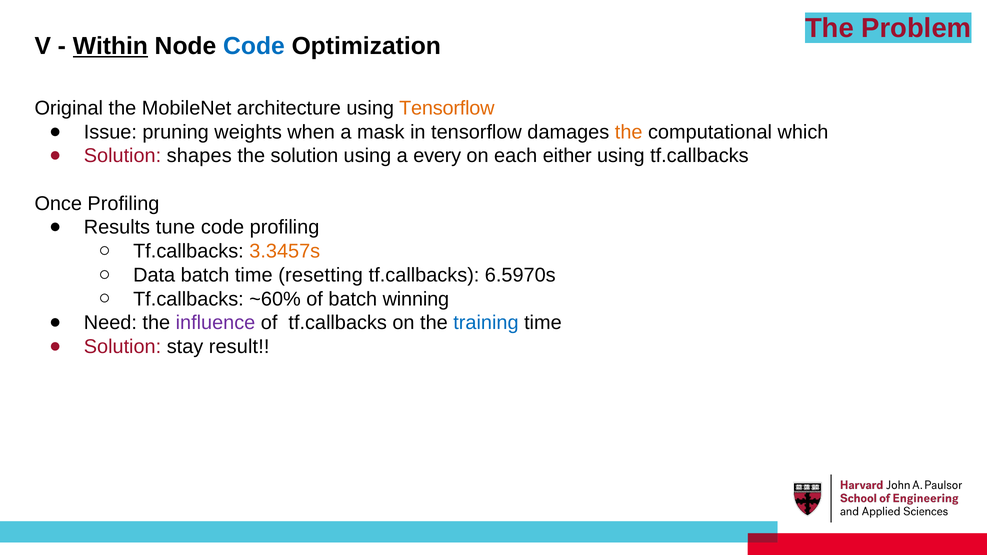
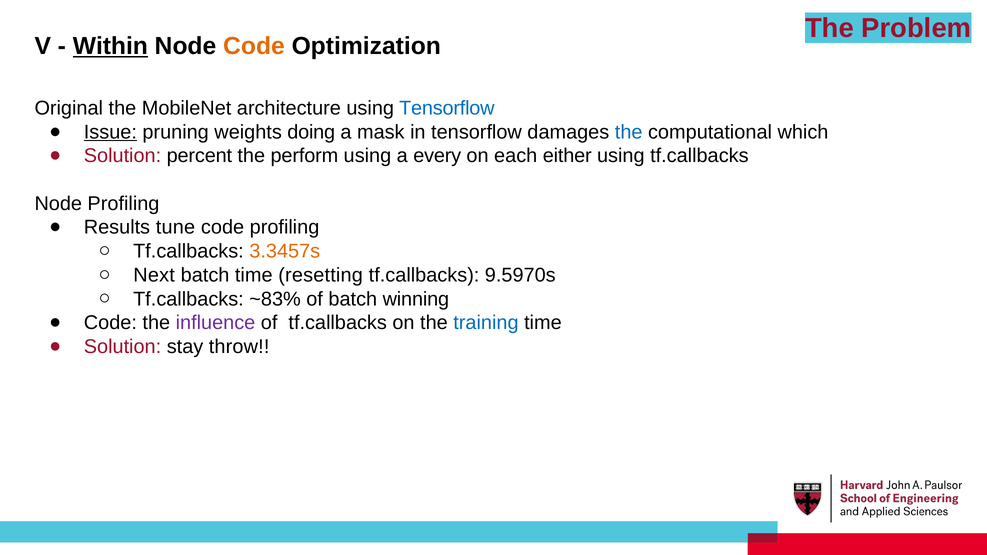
Code at (254, 46) colour: blue -> orange
Tensorflow at (447, 108) colour: orange -> blue
Issue underline: none -> present
when: when -> doing
the at (629, 132) colour: orange -> blue
shapes: shapes -> percent
the solution: solution -> perform
Once at (58, 204): Once -> Node
Data: Data -> Next
6.5970s: 6.5970s -> 9.5970s
~60%: ~60% -> ~83%
Need at (110, 323): Need -> Code
result: result -> throw
